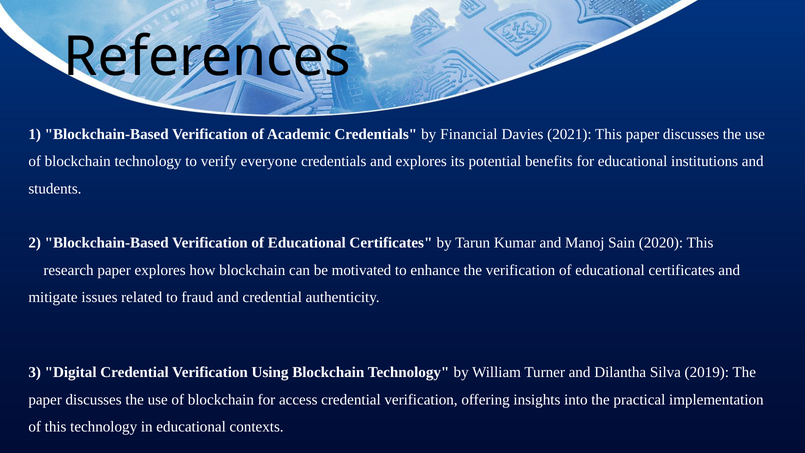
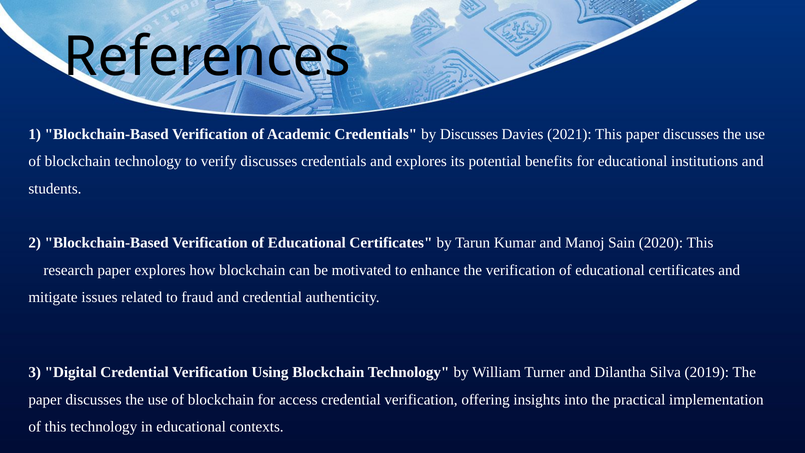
by Financial: Financial -> Discusses
verify everyone: everyone -> discusses
